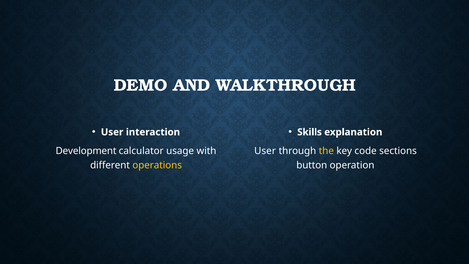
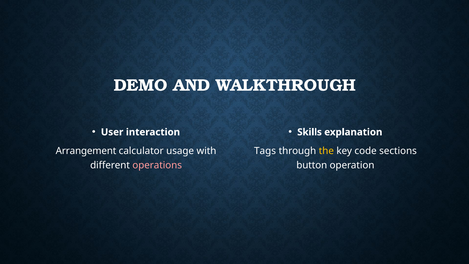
Development: Development -> Arrangement
User at (265, 151): User -> Tags
operations colour: yellow -> pink
